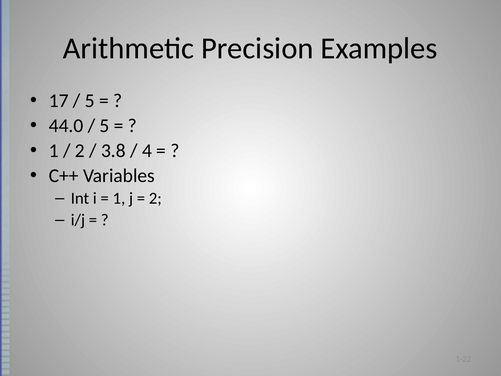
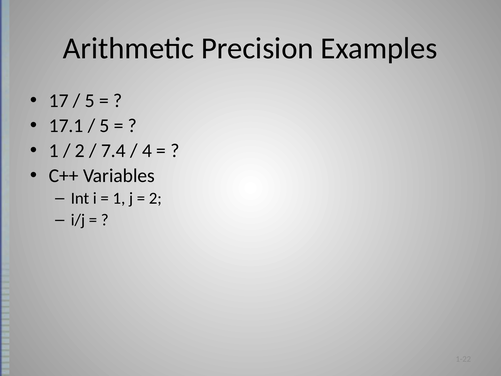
44.0: 44.0 -> 17.1
3.8: 3.8 -> 7.4
